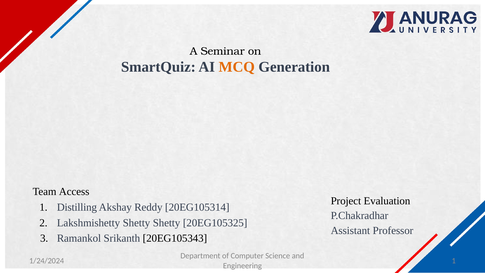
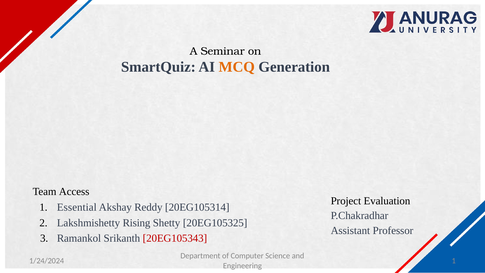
Distilling: Distilling -> Essential
Lakshmishetty Shetty: Shetty -> Rising
20EG105343 colour: black -> red
